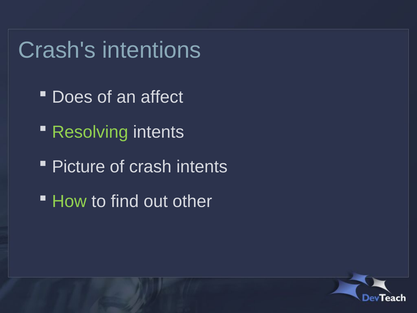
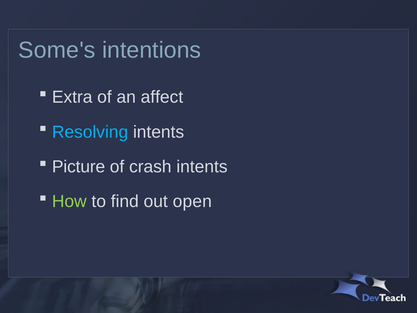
Crash's: Crash's -> Some's
Does: Does -> Extra
Resolving colour: light green -> light blue
other: other -> open
